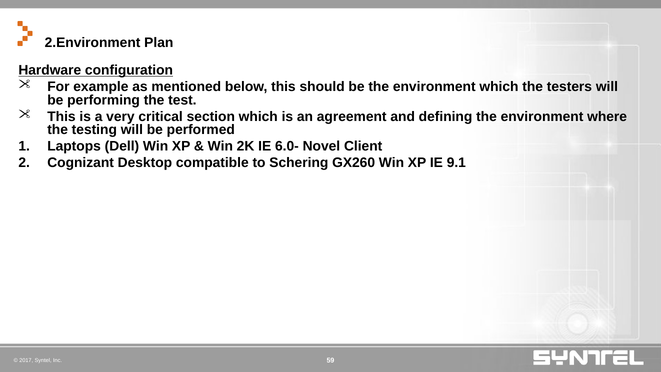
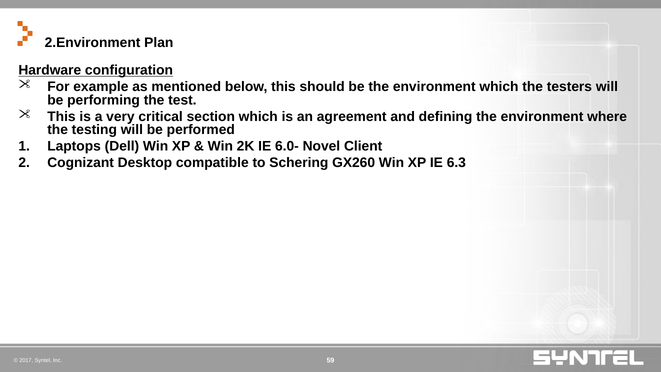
9.1: 9.1 -> 6.3
